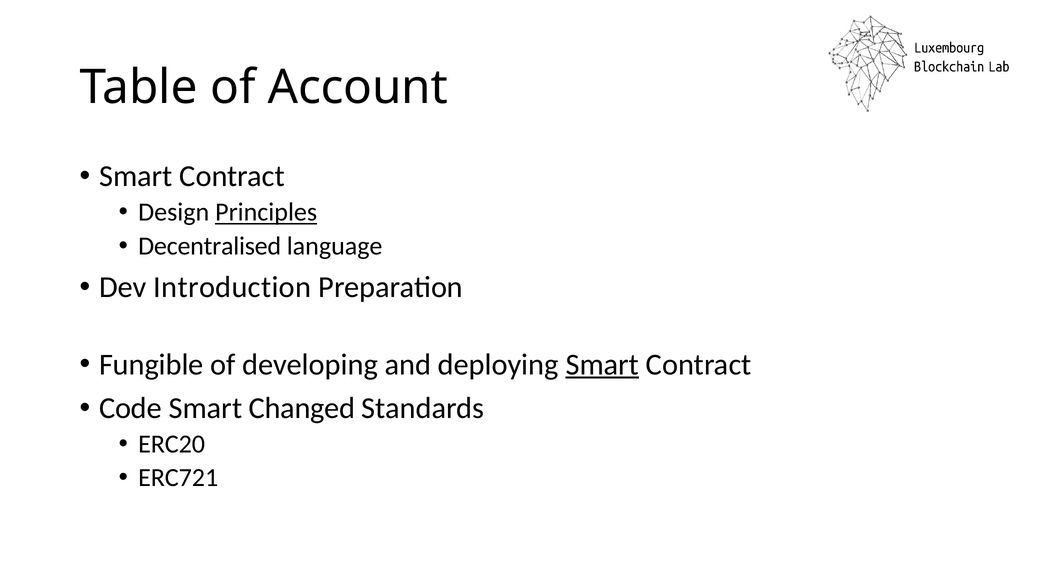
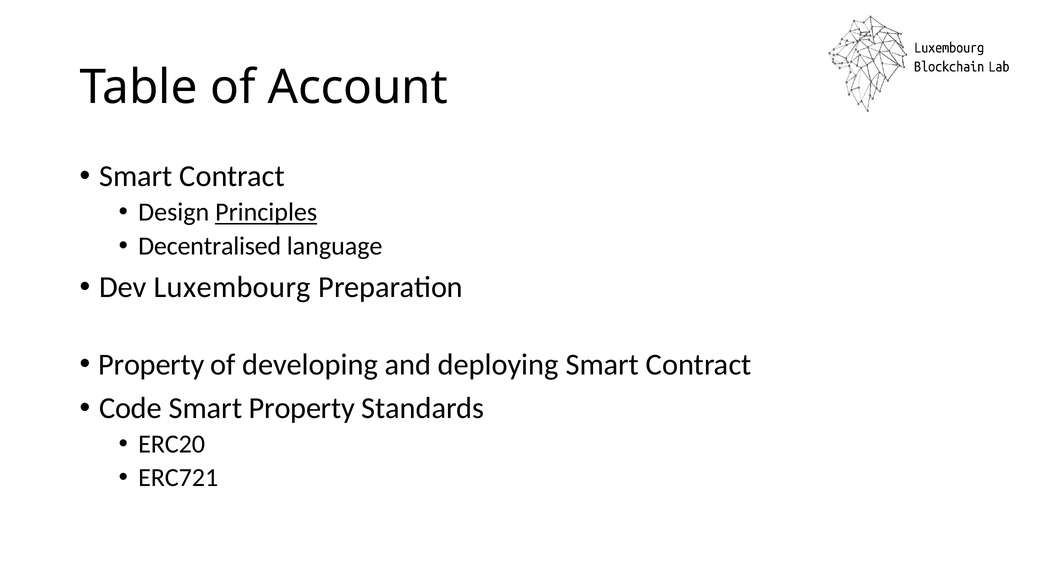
Introduction: Introduction -> Luxembourg
Fungible at (151, 364): Fungible -> Property
Smart at (602, 364) underline: present -> none
Smart Changed: Changed -> Property
